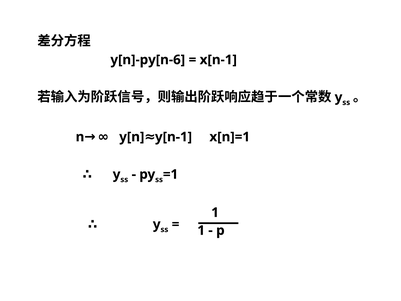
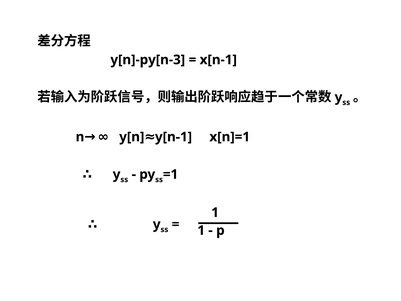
y[n]-py[n-6: y[n]-py[n-6 -> y[n]-py[n-3
